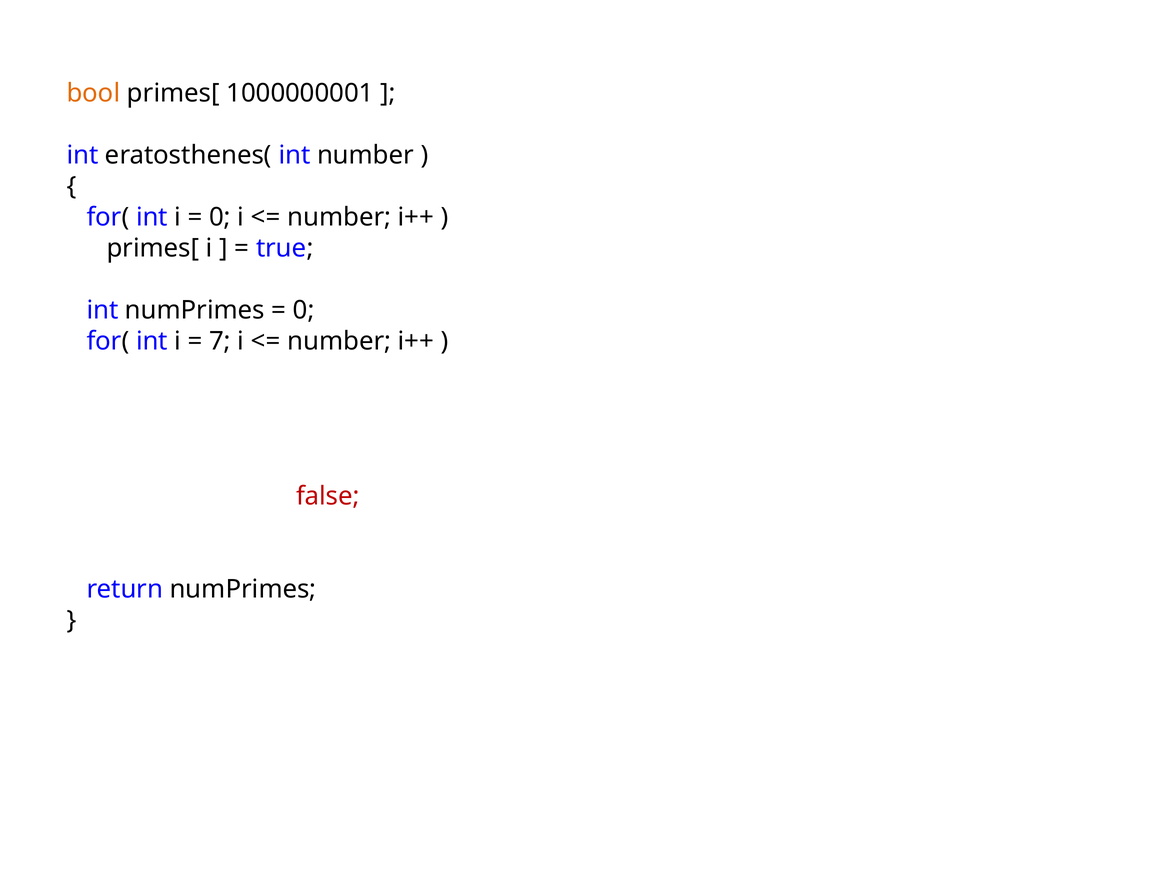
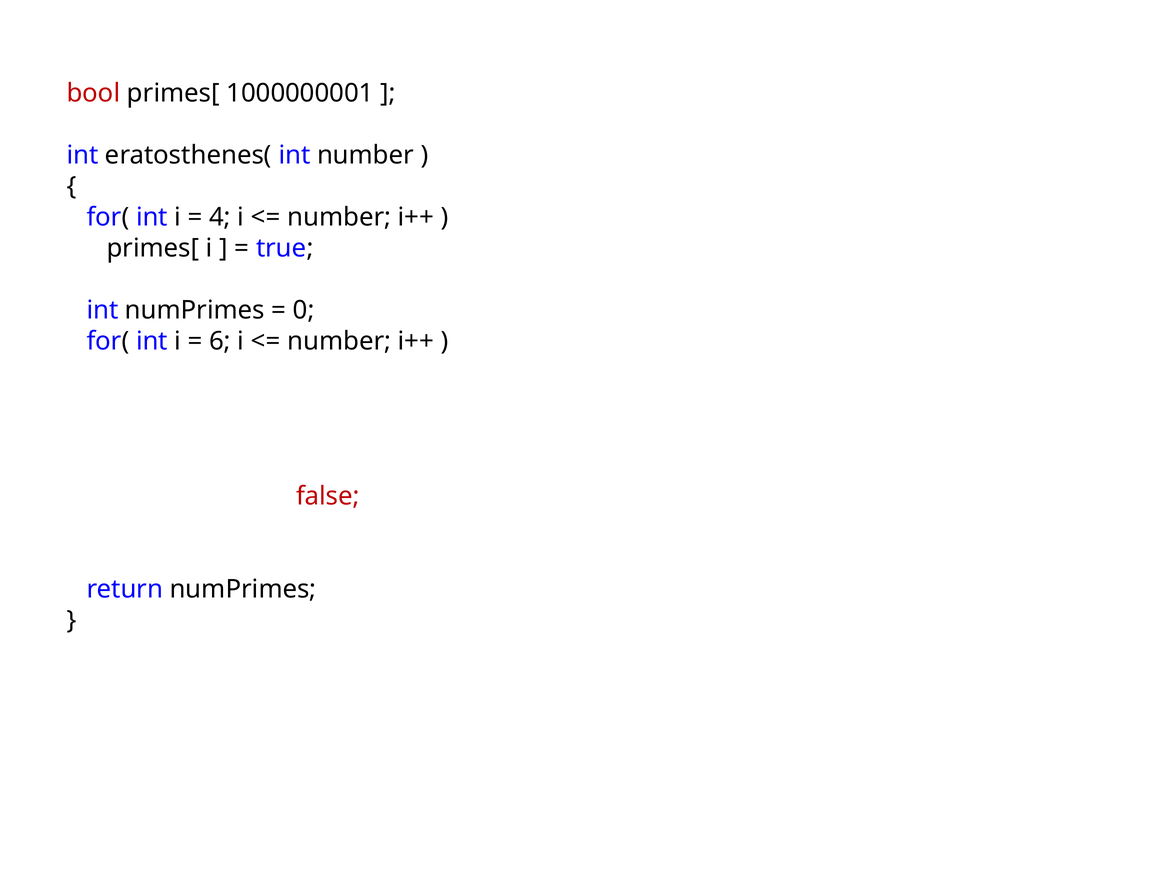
bool colour: orange -> red
0 at (220, 217): 0 -> 4
7: 7 -> 6
